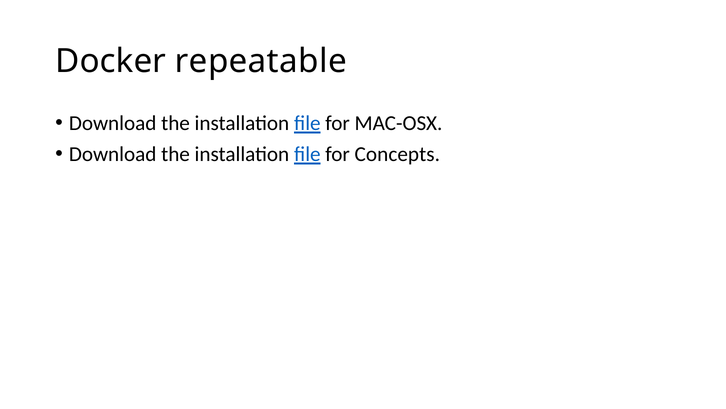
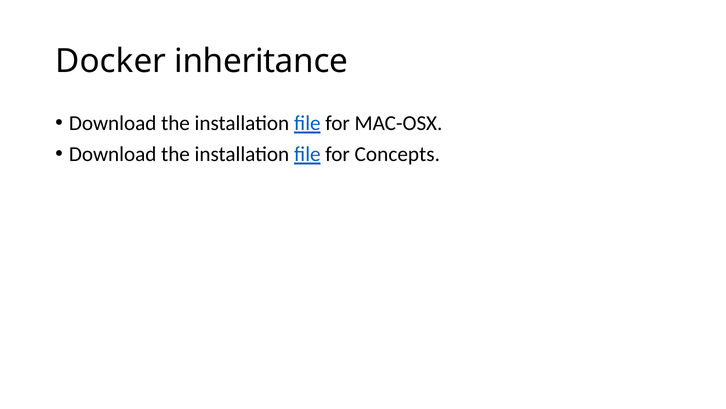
repeatable: repeatable -> inheritance
